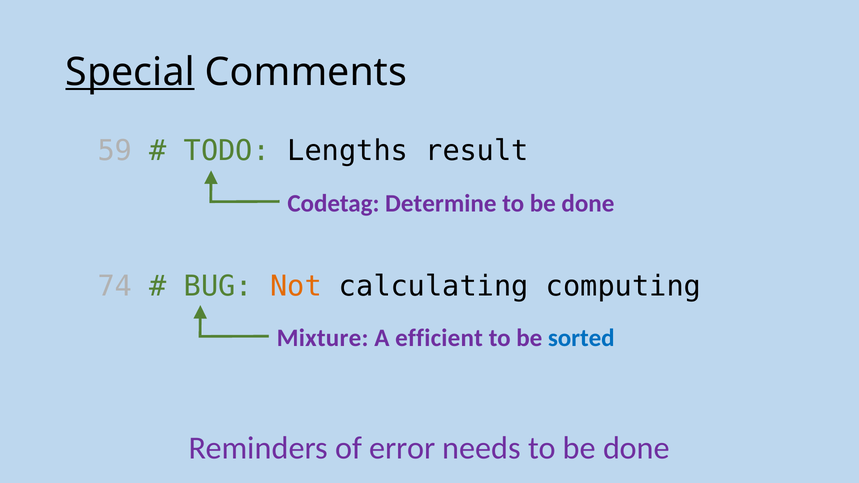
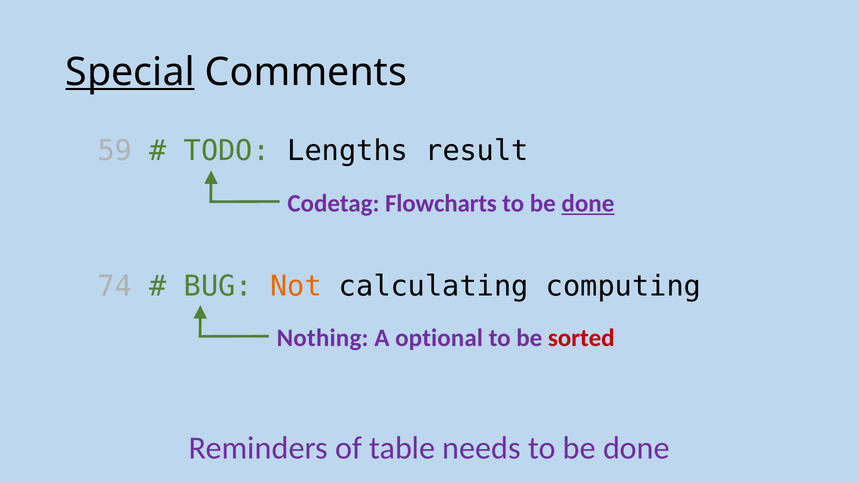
Determine: Determine -> Flowcharts
done at (588, 203) underline: none -> present
Mixture: Mixture -> Nothing
efficient: efficient -> optional
sorted colour: blue -> red
error: error -> table
